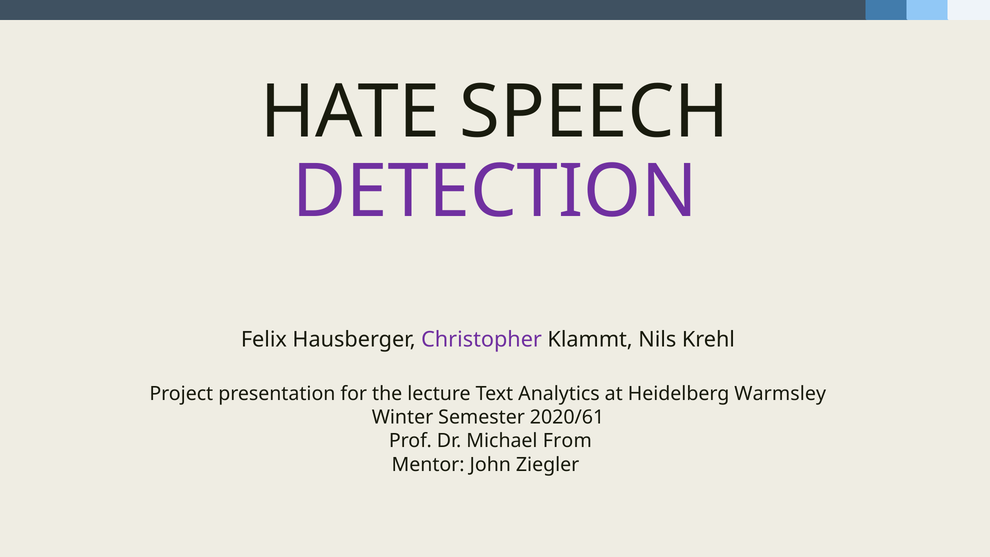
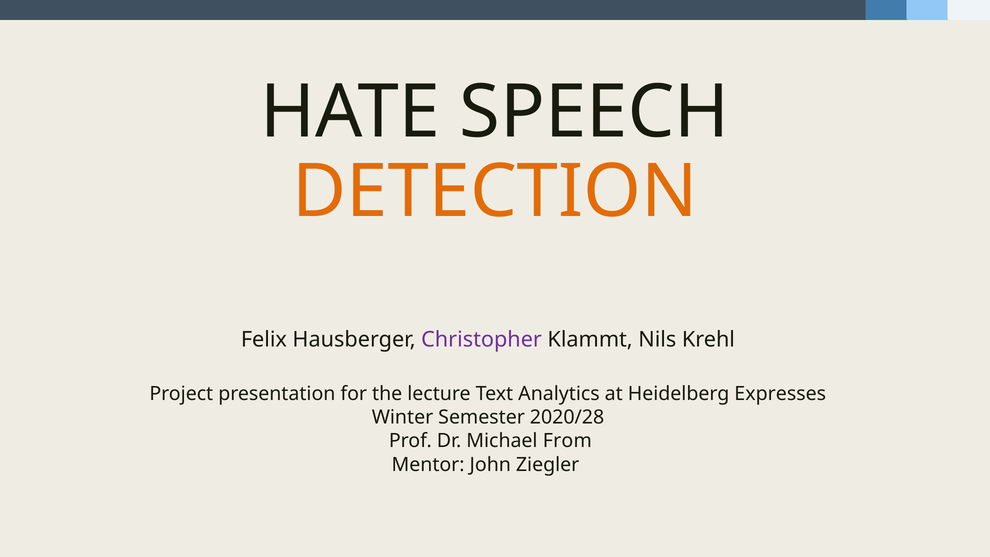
DETECTION colour: purple -> orange
Warmsley: Warmsley -> Expresses
2020/61: 2020/61 -> 2020/28
